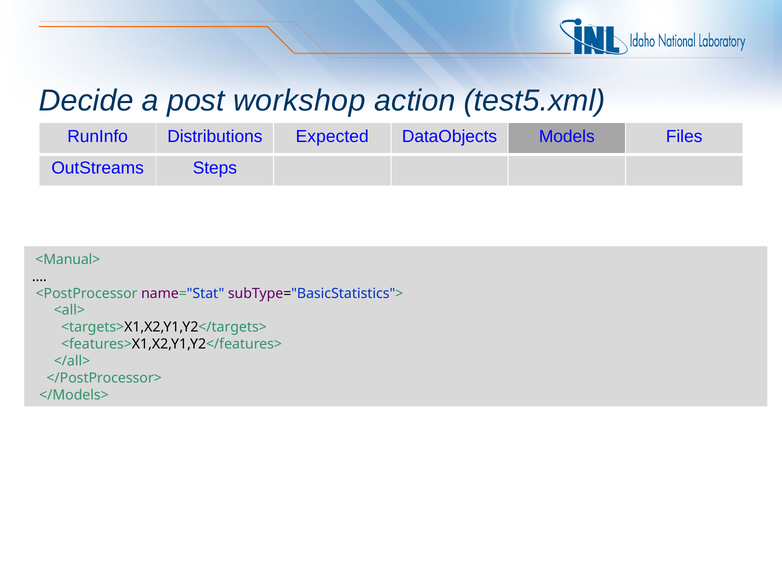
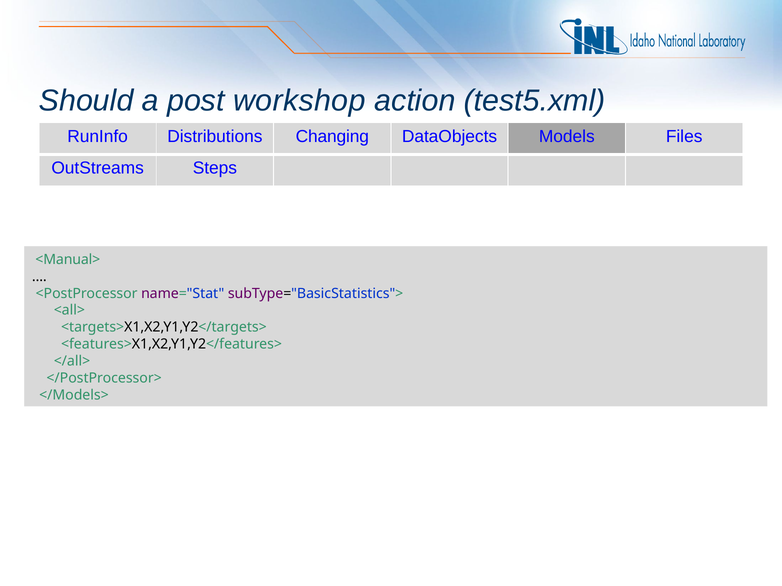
Decide: Decide -> Should
Expected: Expected -> Changing
